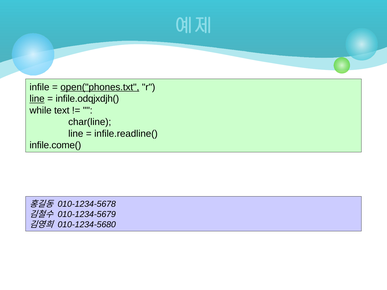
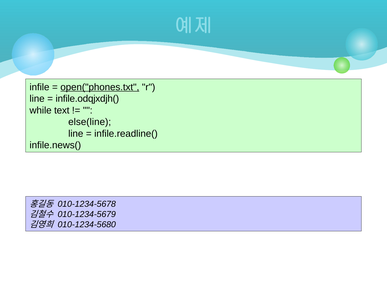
line at (37, 99) underline: present -> none
char(line: char(line -> else(line
infile.come(: infile.come( -> infile.news(
